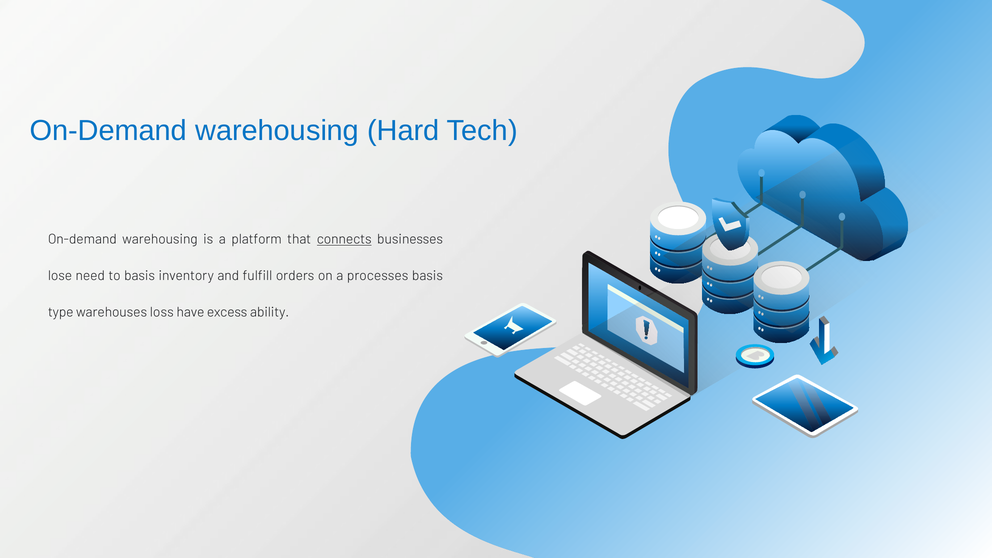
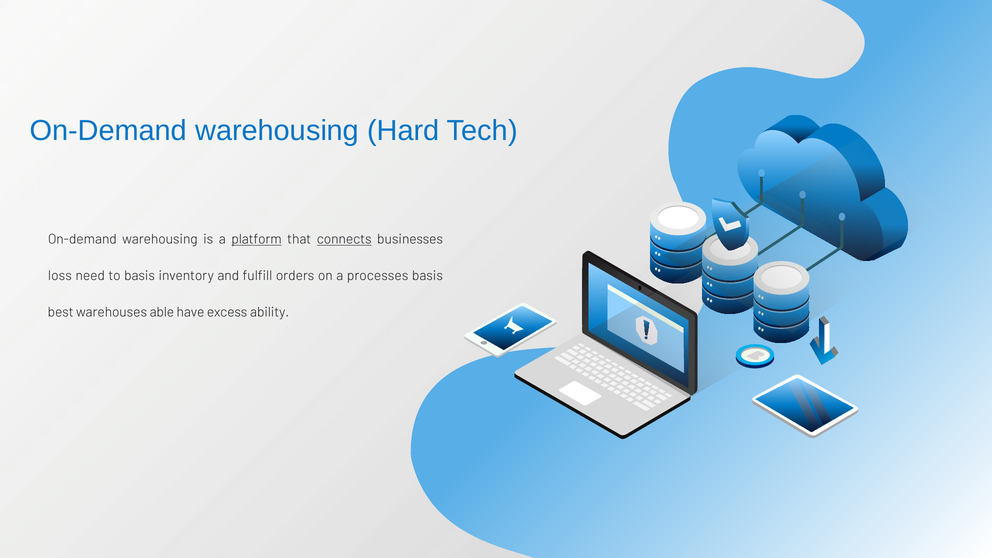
platform underline: none -> present
lose: lose -> loss
type: type -> best
loss: loss -> able
